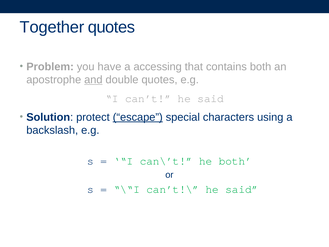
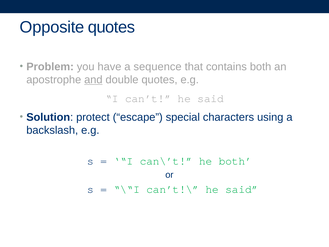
Together: Together -> Opposite
accessing: accessing -> sequence
escape underline: present -> none
